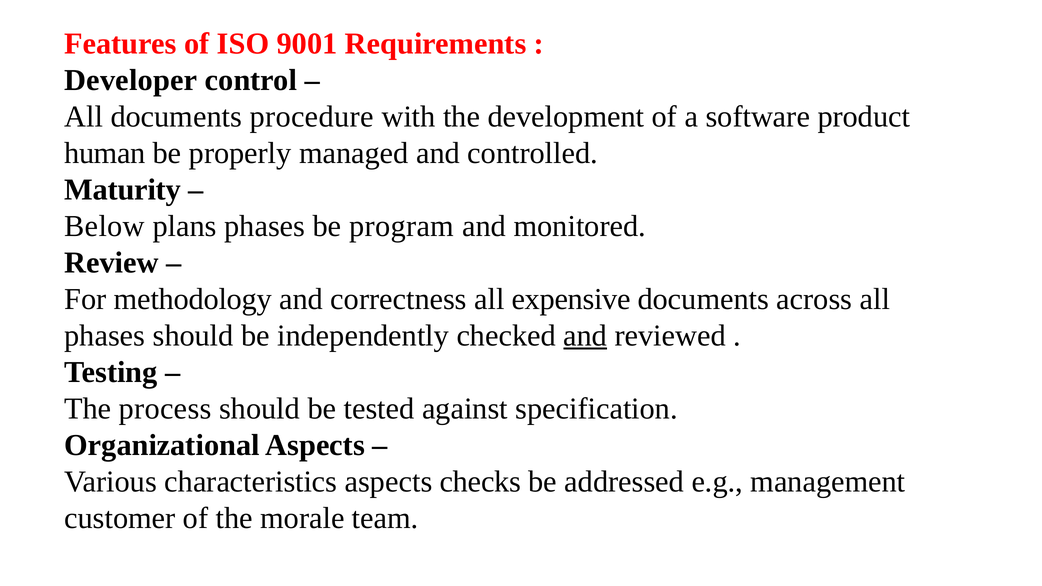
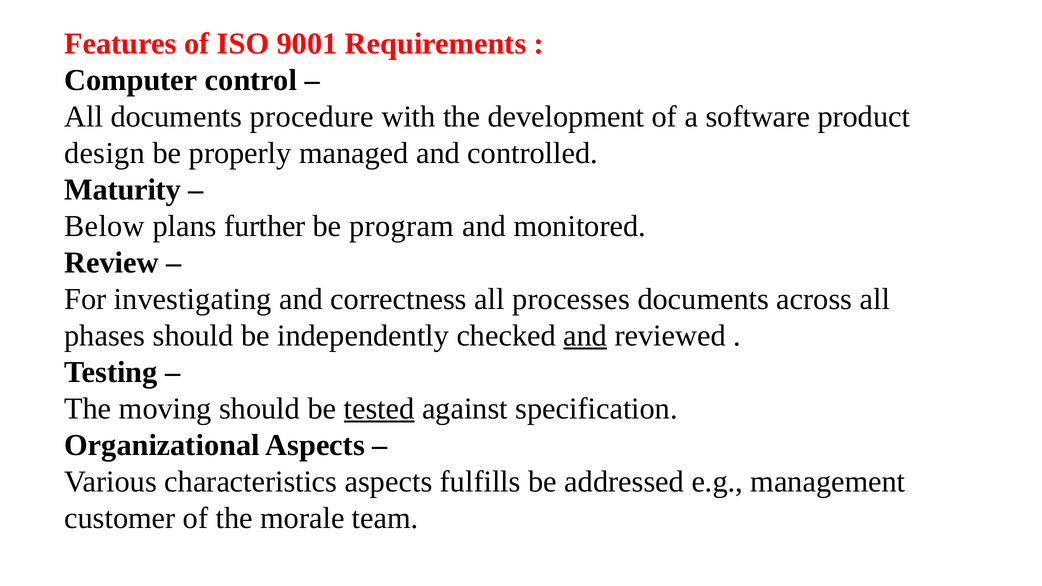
Developer: Developer -> Computer
human: human -> design
plans phases: phases -> further
methodology: methodology -> investigating
expensive: expensive -> processes
process: process -> moving
tested underline: none -> present
checks: checks -> fulfills
